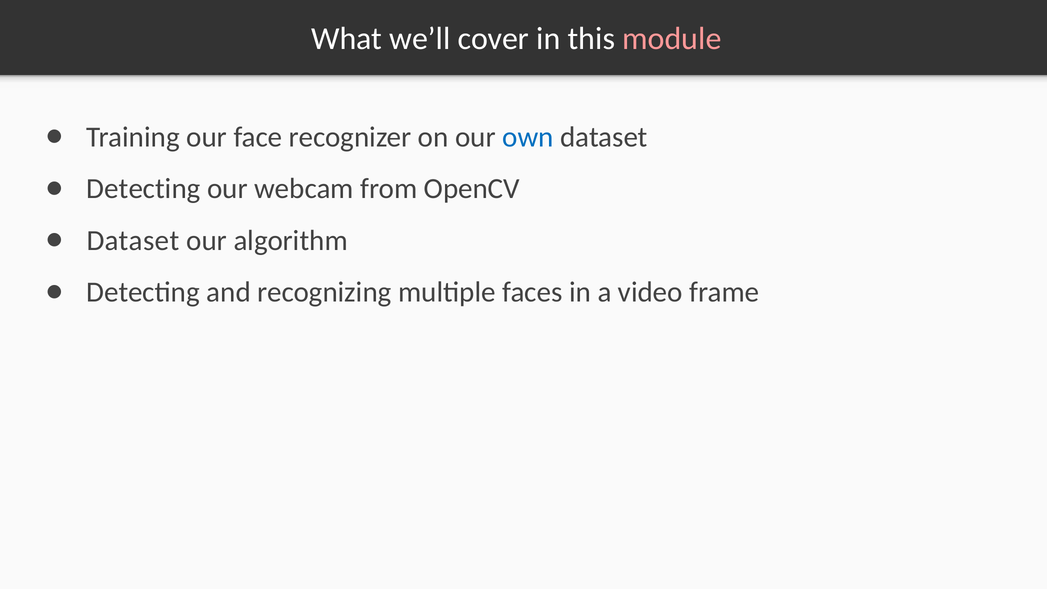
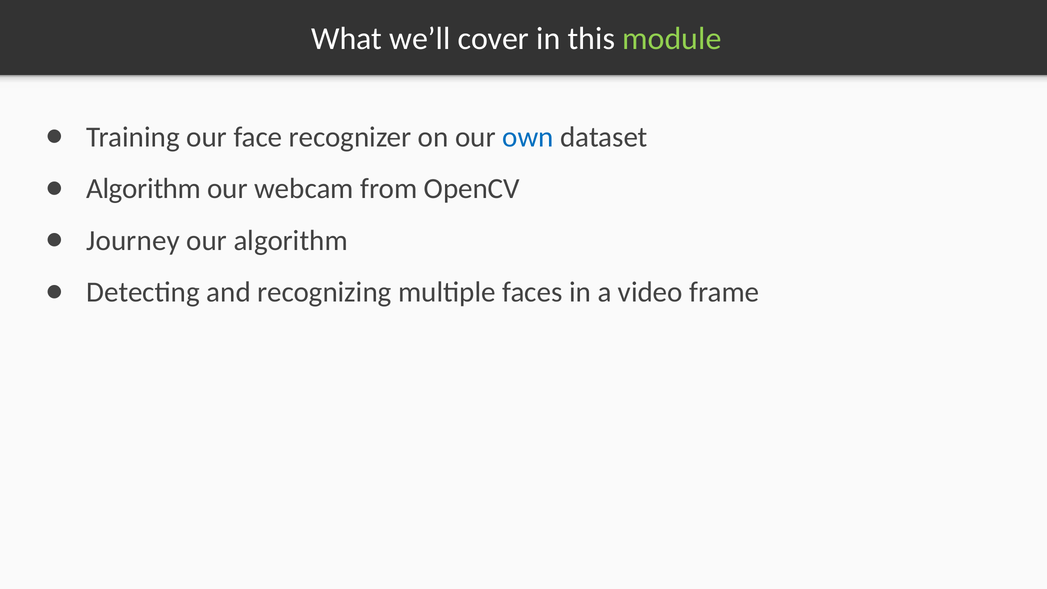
module colour: pink -> light green
Detecting at (143, 189): Detecting -> Algorithm
Dataset at (133, 240): Dataset -> Journey
